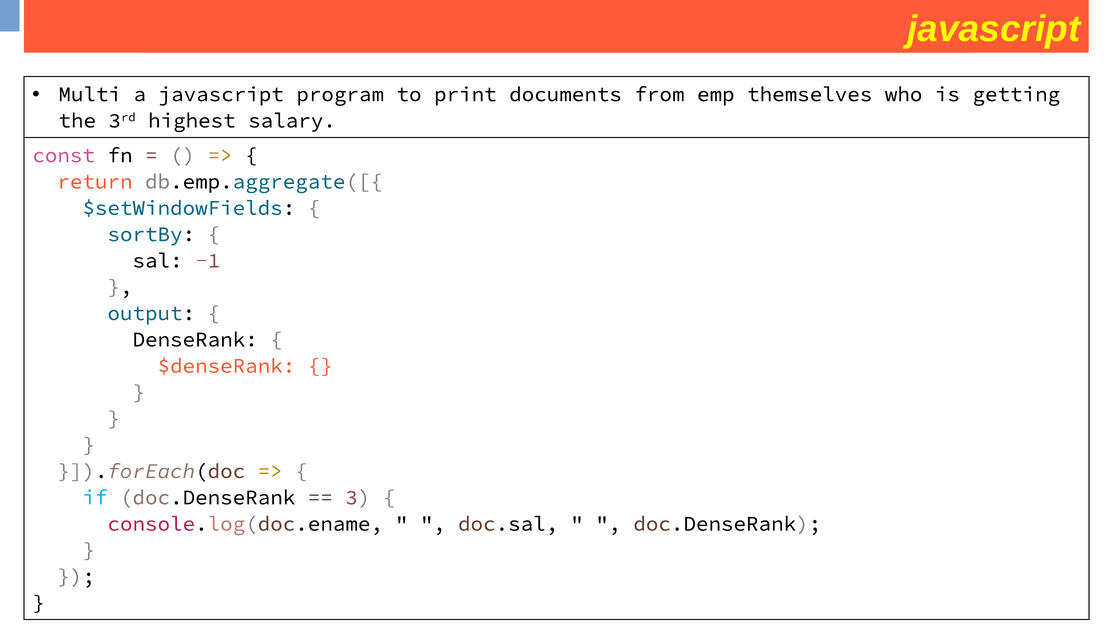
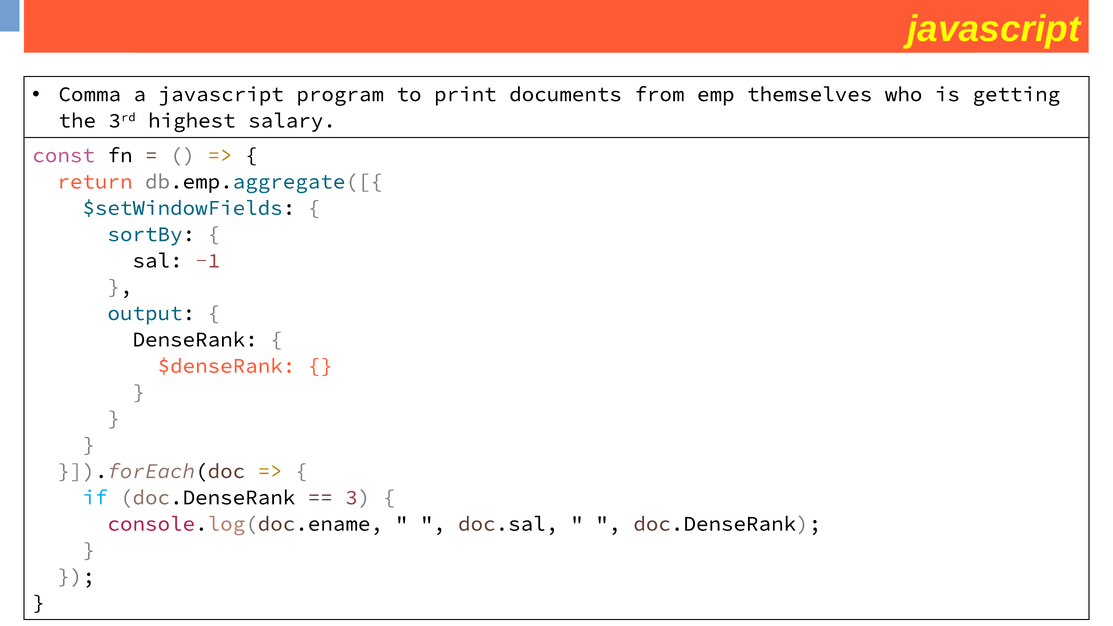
Multi: Multi -> Comma
